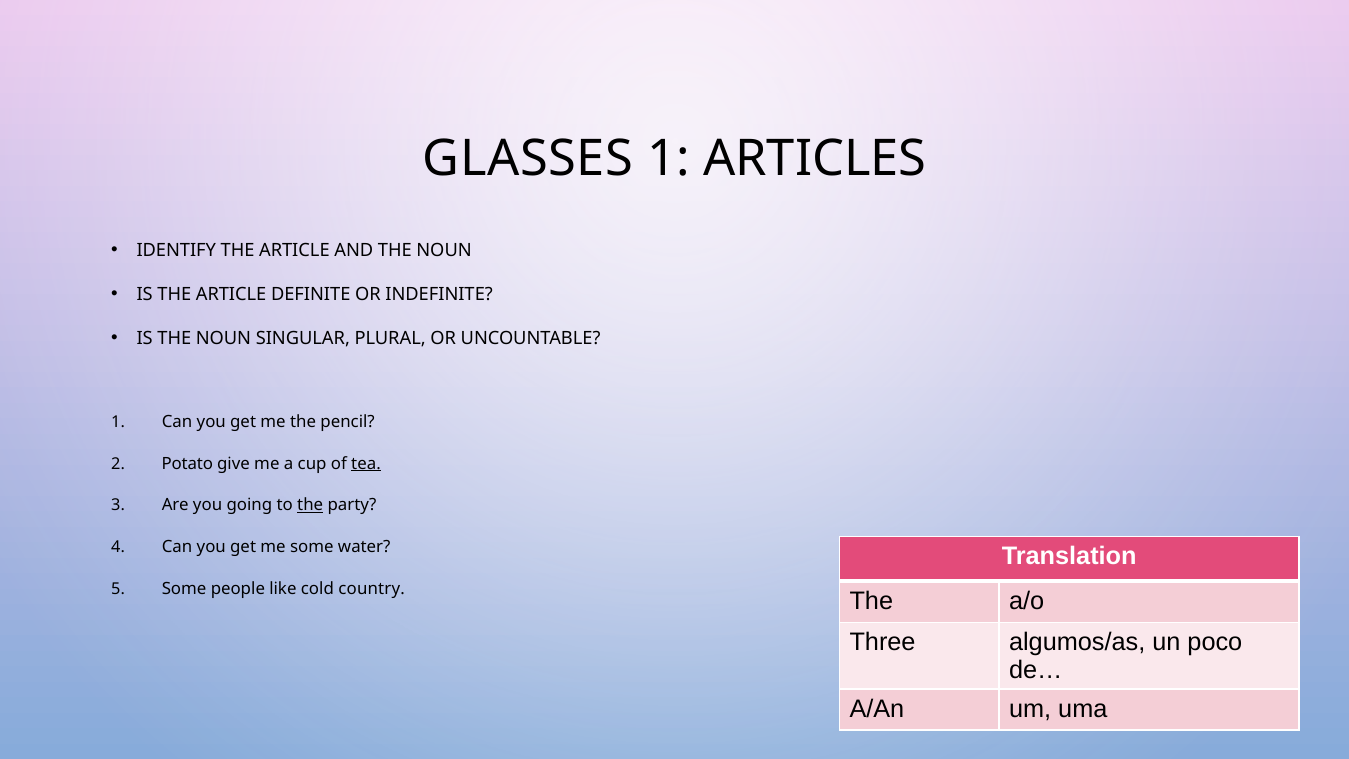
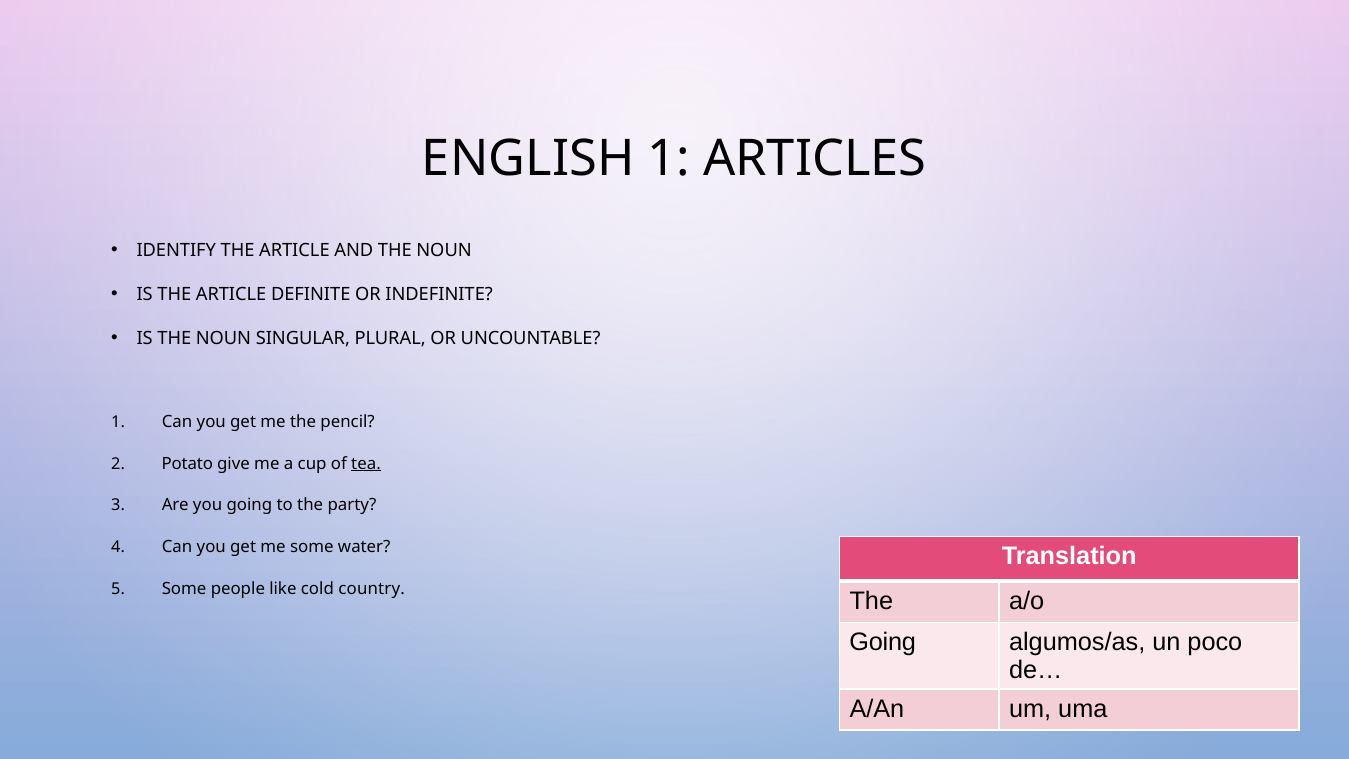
GLASSES: GLASSES -> ENGLISH
the at (310, 505) underline: present -> none
Three at (883, 642): Three -> Going
